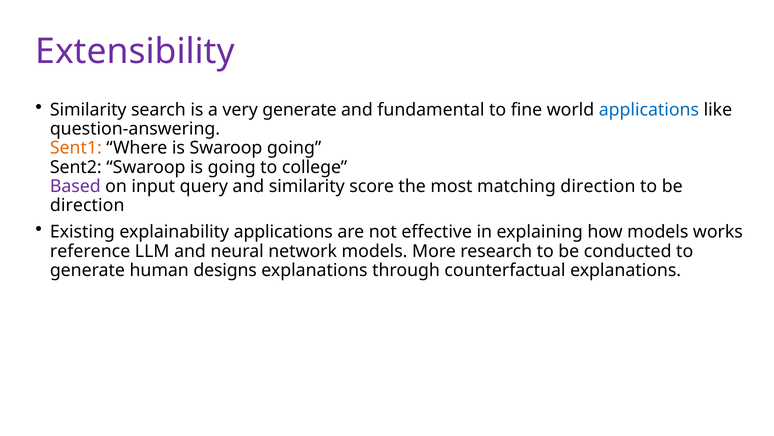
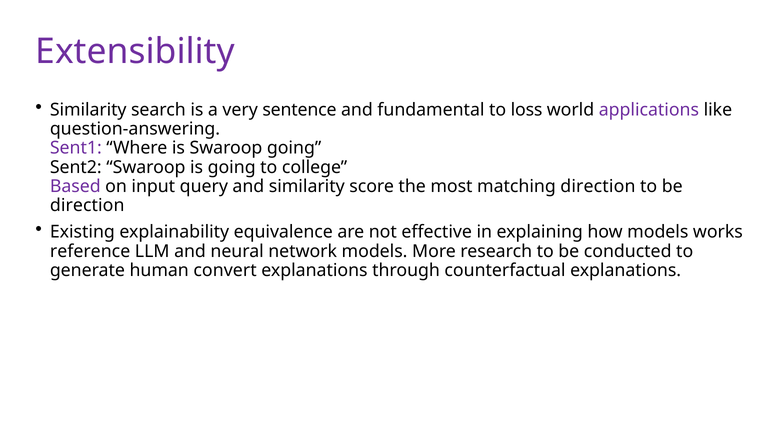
very generate: generate -> sentence
fine: fine -> loss
applications at (649, 110) colour: blue -> purple
Sent1 colour: orange -> purple
explainability applications: applications -> equivalence
designs: designs -> convert
